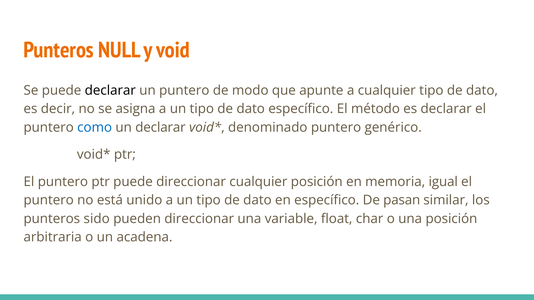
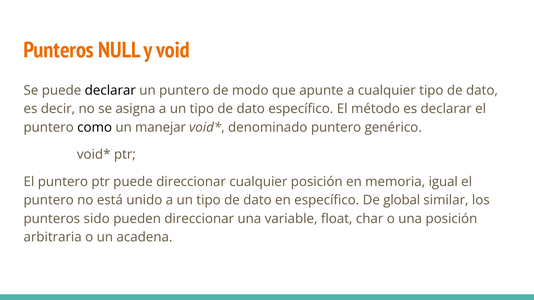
como colour: blue -> black
un declarar: declarar -> manejar
pasan: pasan -> global
